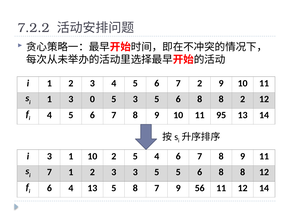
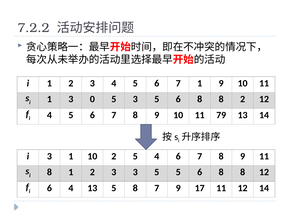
7 2: 2 -> 1
95: 95 -> 79
i 7: 7 -> 8
56: 56 -> 17
